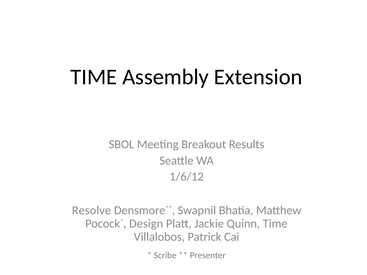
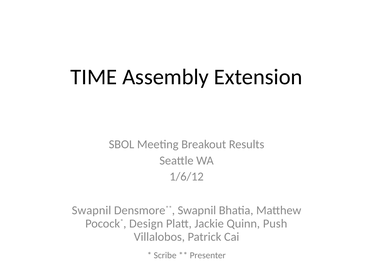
Resolve at (91, 211): Resolve -> Swapnil
Quinn Time: Time -> Push
